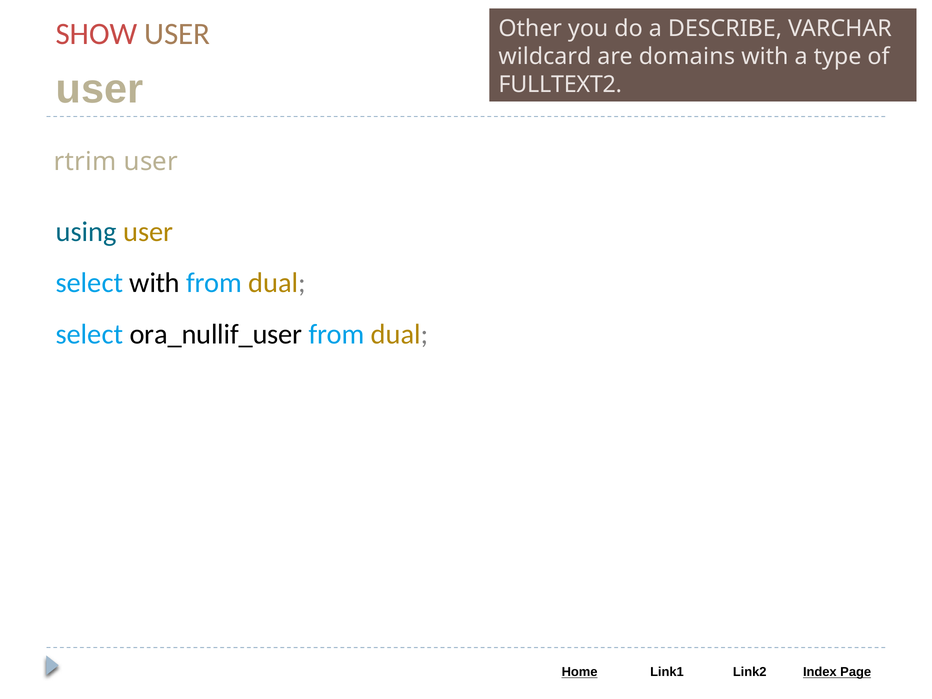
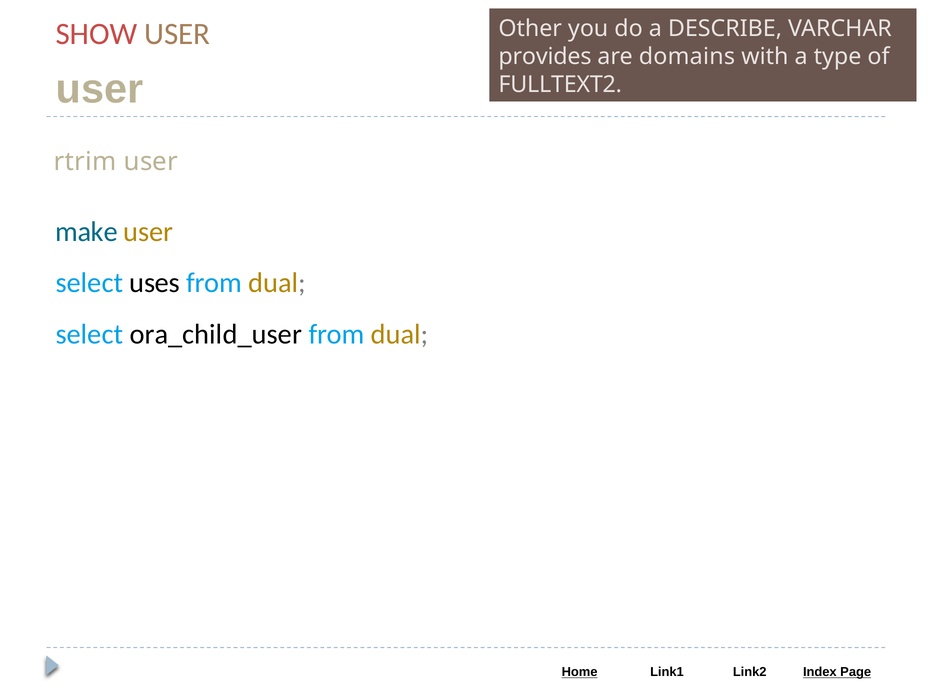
wildcard: wildcard -> provides
using: using -> make
select with: with -> uses
ora_nullif_user: ora_nullif_user -> ora_child_user
